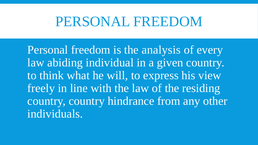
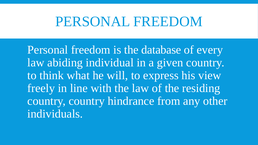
analysis: analysis -> database
